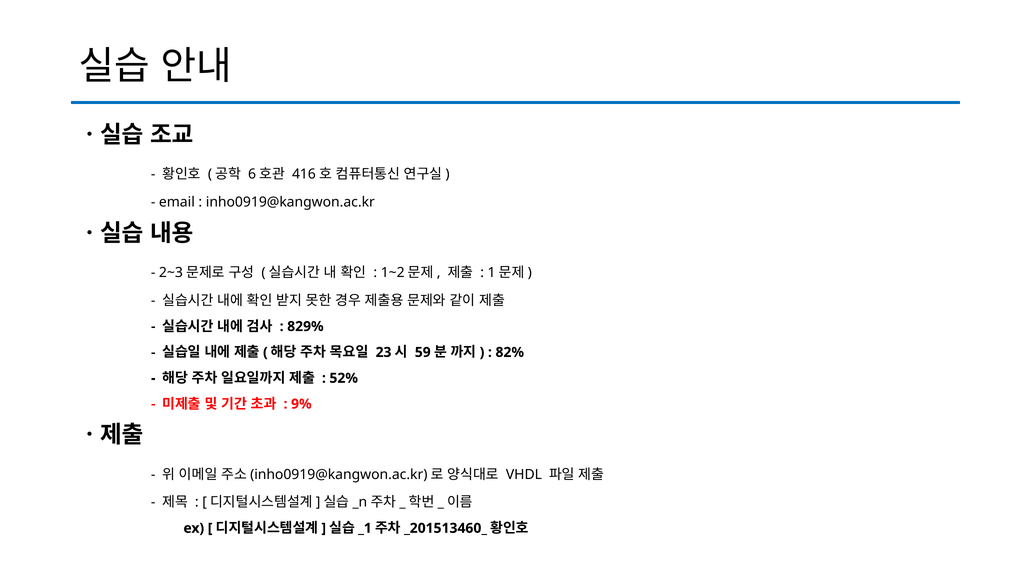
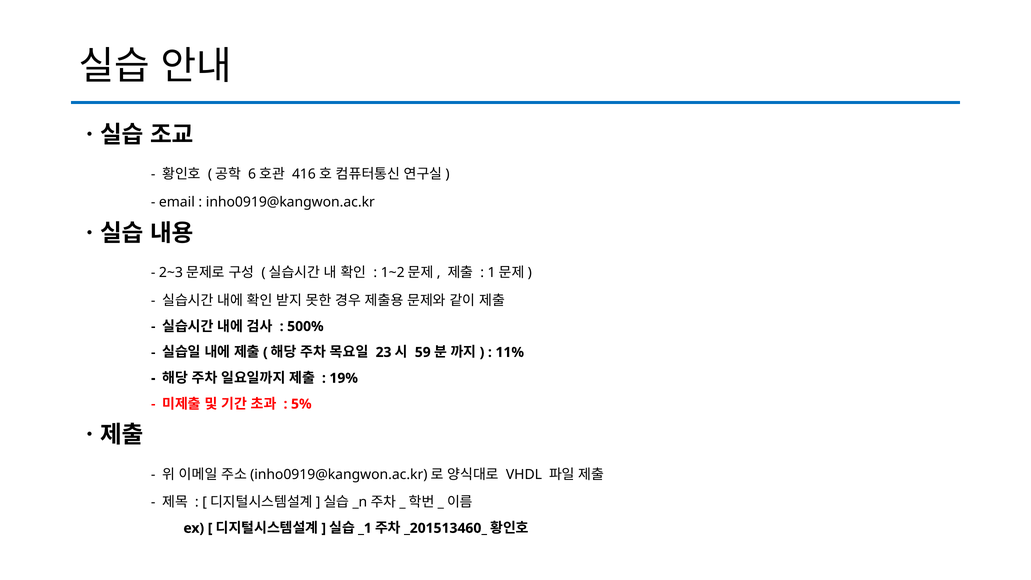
829%: 829% -> 500%
82%: 82% -> 11%
52%: 52% -> 19%
9%: 9% -> 5%
